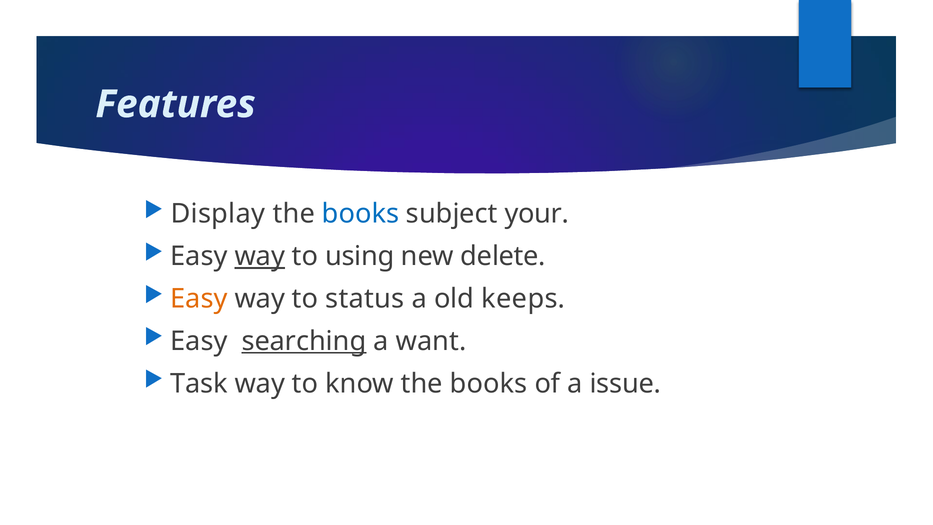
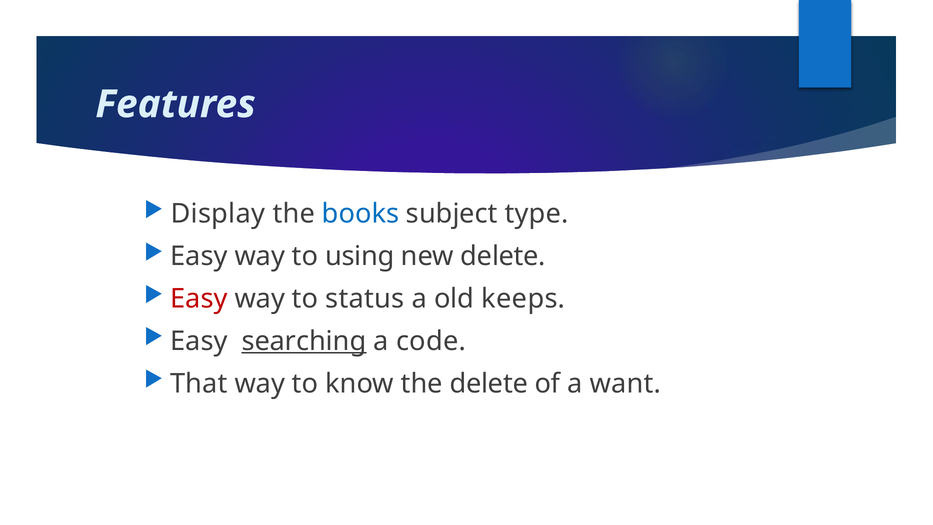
your: your -> type
way at (260, 256) underline: present -> none
Easy at (199, 299) colour: orange -> red
want: want -> code
Task: Task -> That
know the books: books -> delete
issue: issue -> want
